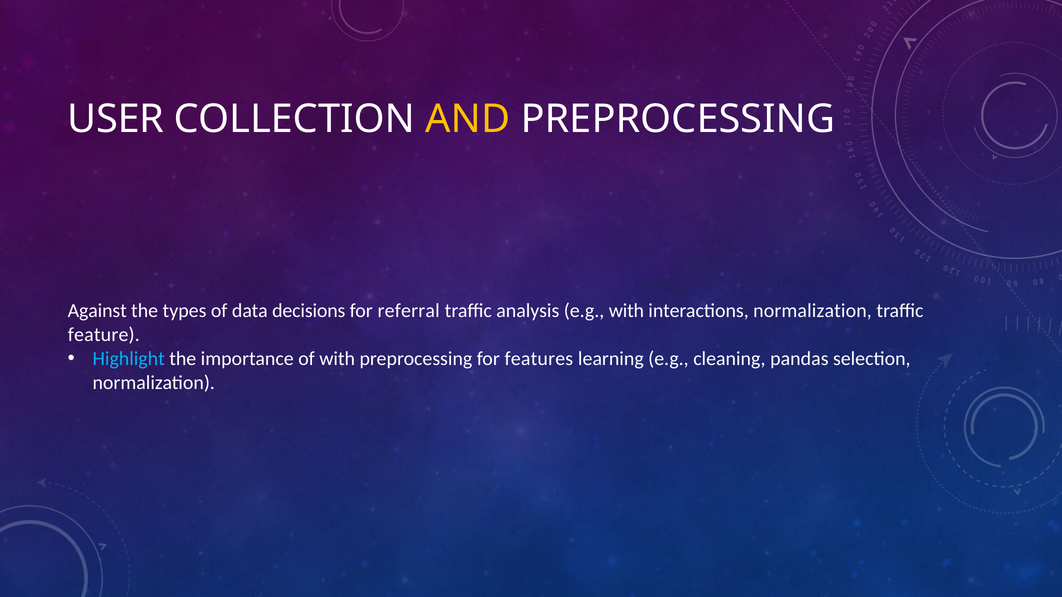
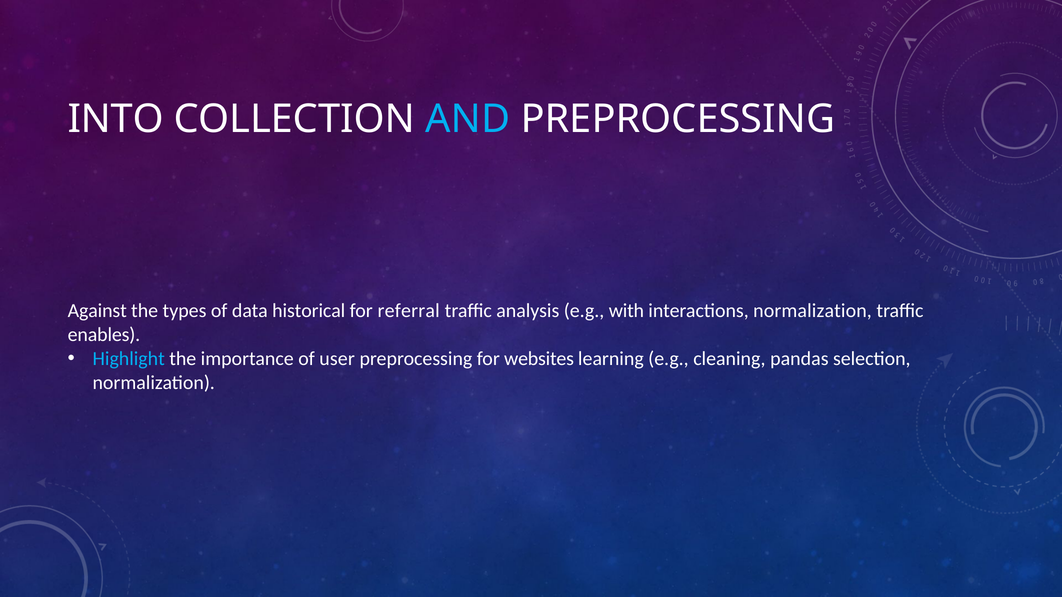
USER: USER -> INTO
AND colour: yellow -> light blue
decisions: decisions -> historical
feature: feature -> enables
of with: with -> user
features: features -> websites
